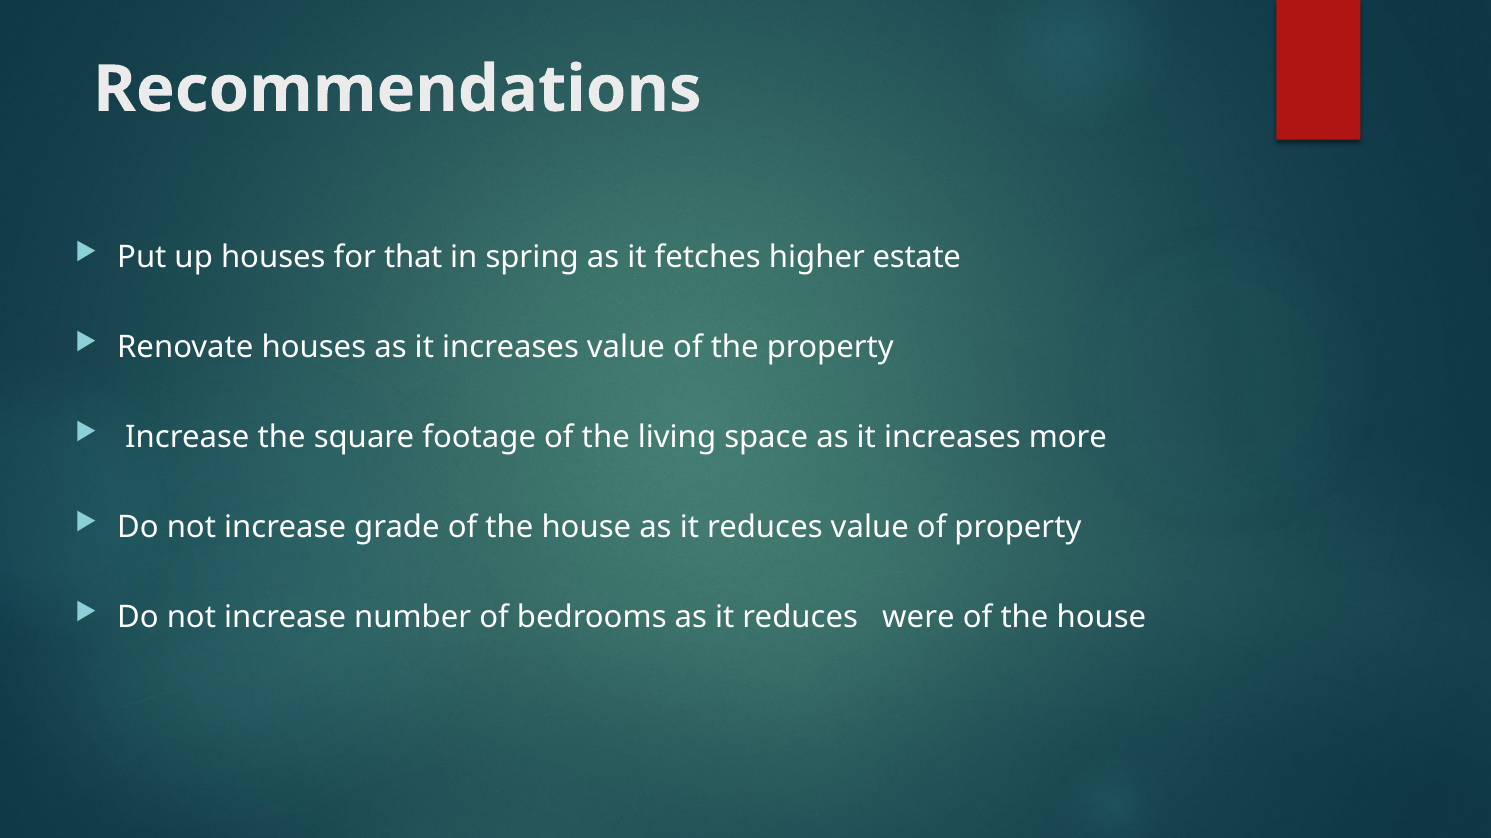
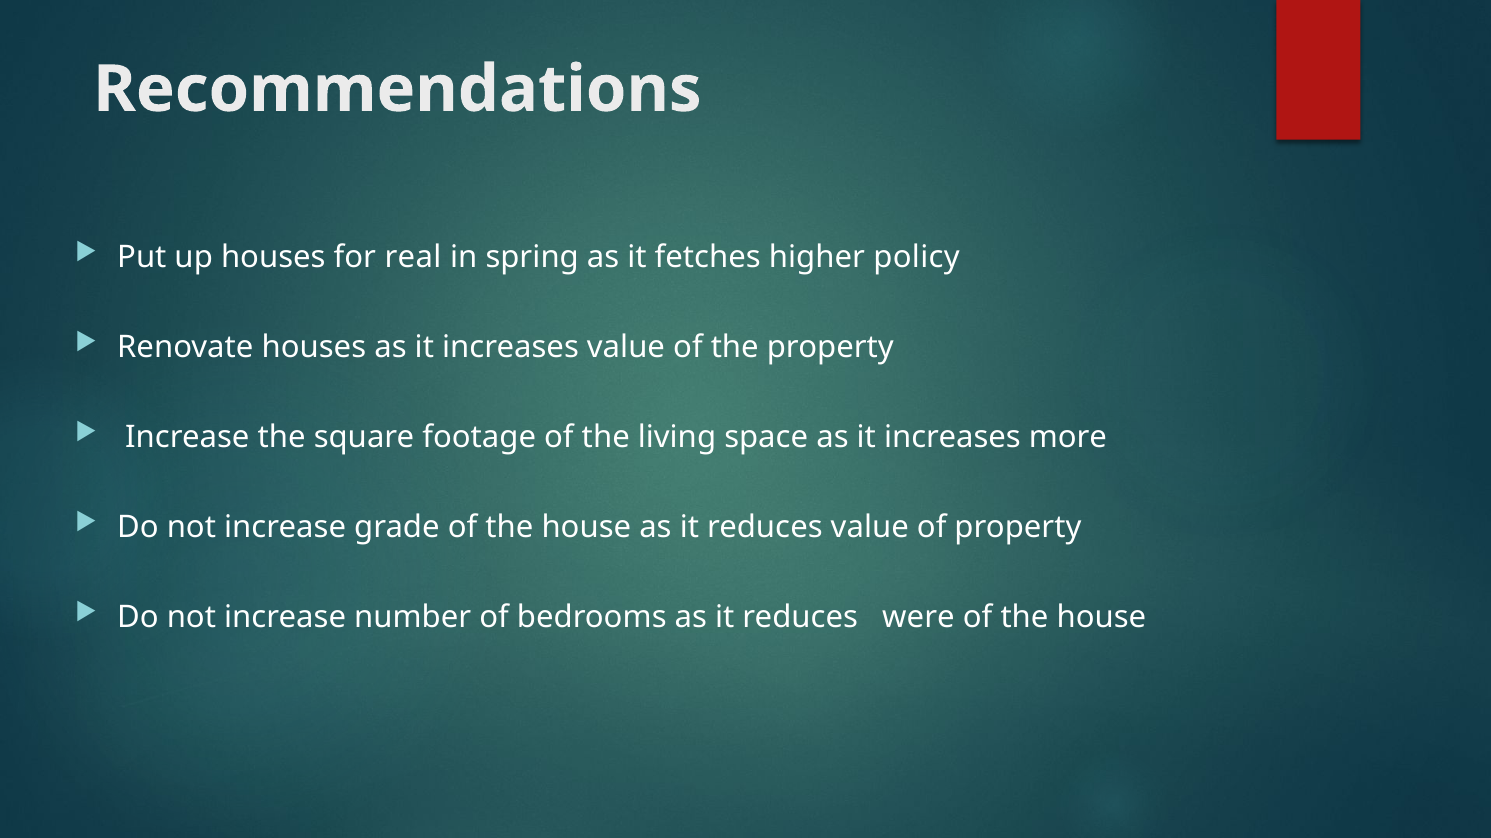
that: that -> real
estate: estate -> policy
